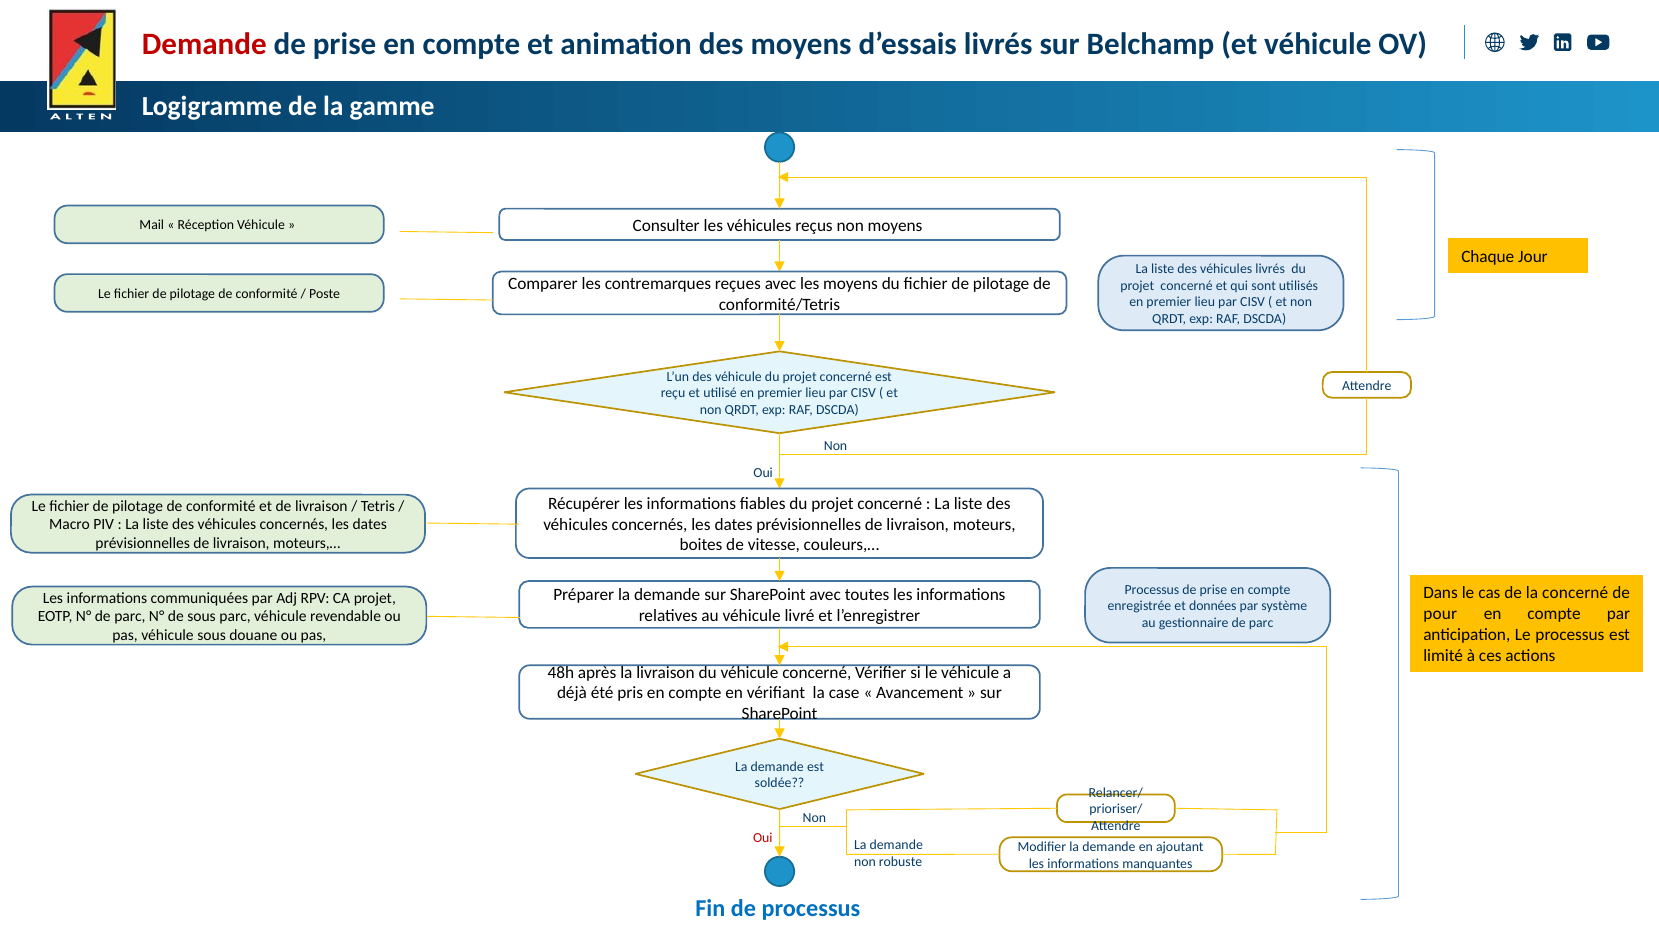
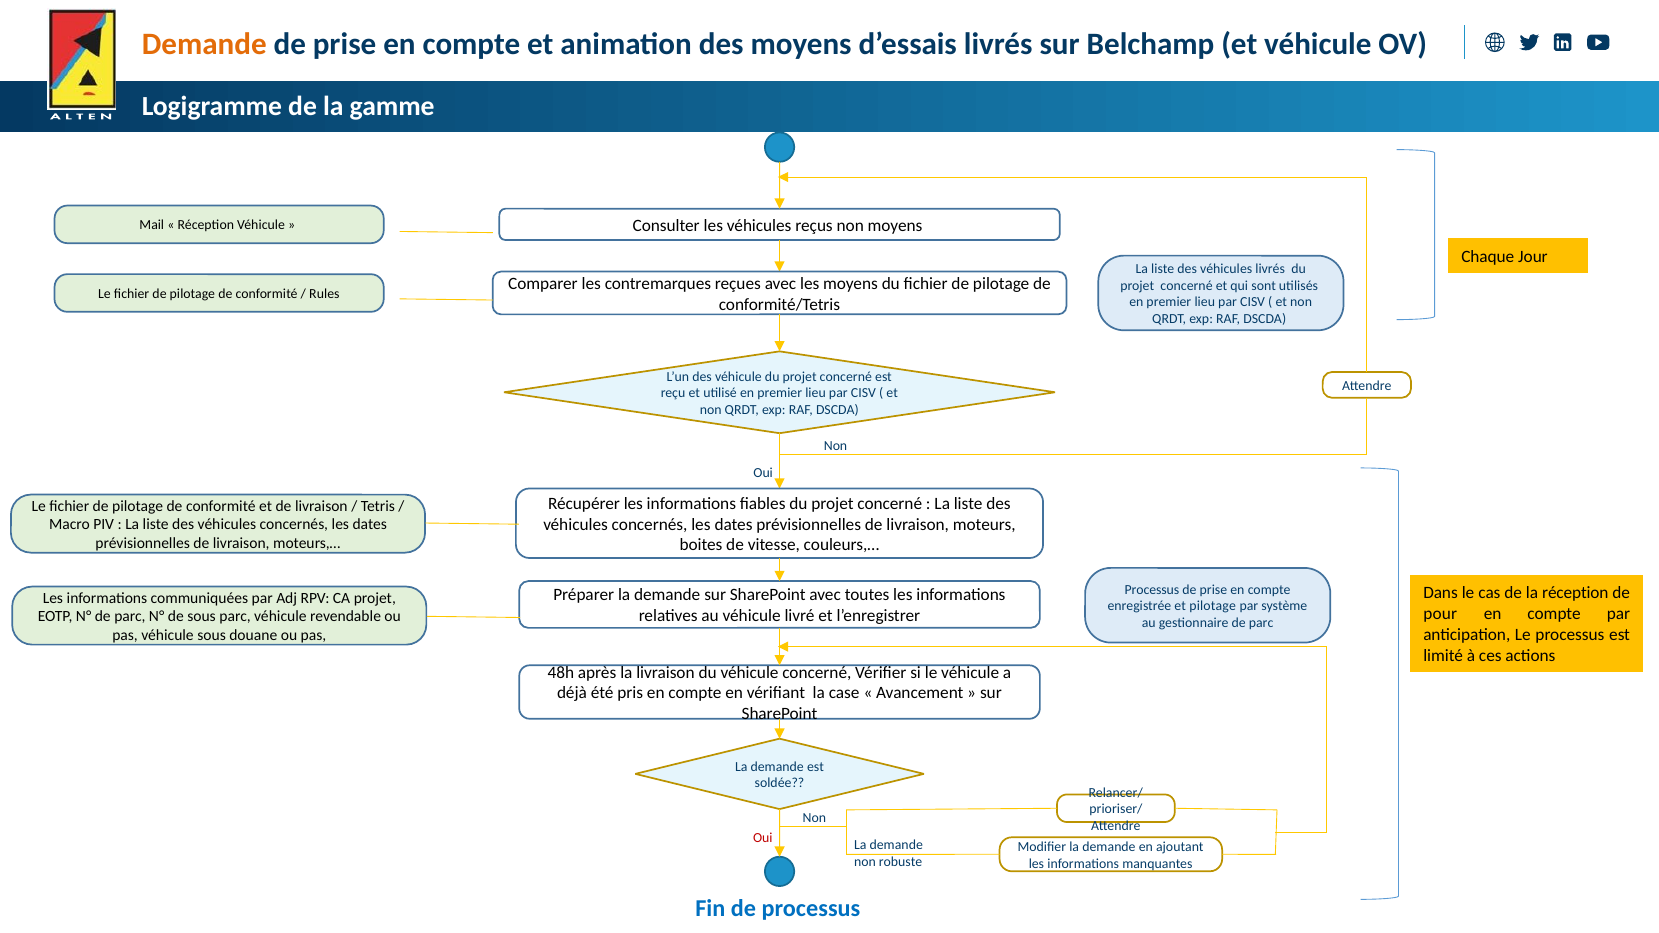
Demande at (204, 44) colour: red -> orange
Poste: Poste -> Rules
la concerné: concerné -> réception
et données: données -> pilotage
